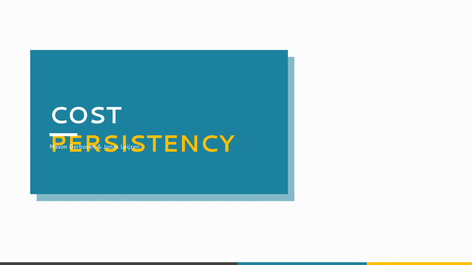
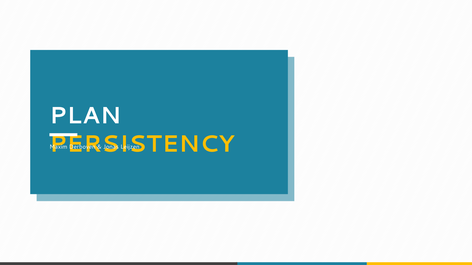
COST: COST -> PLAN
